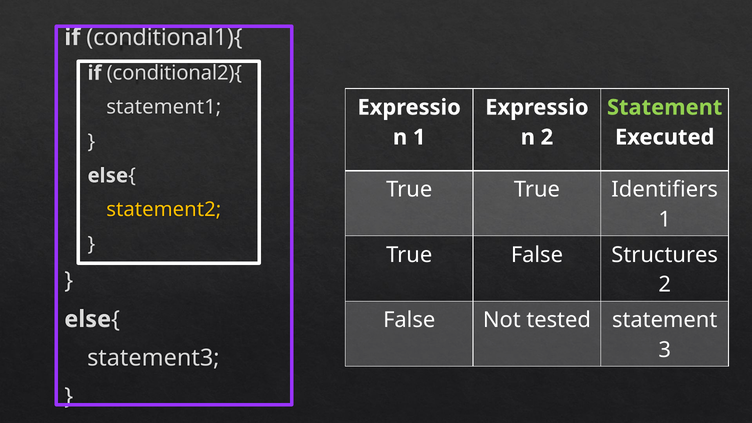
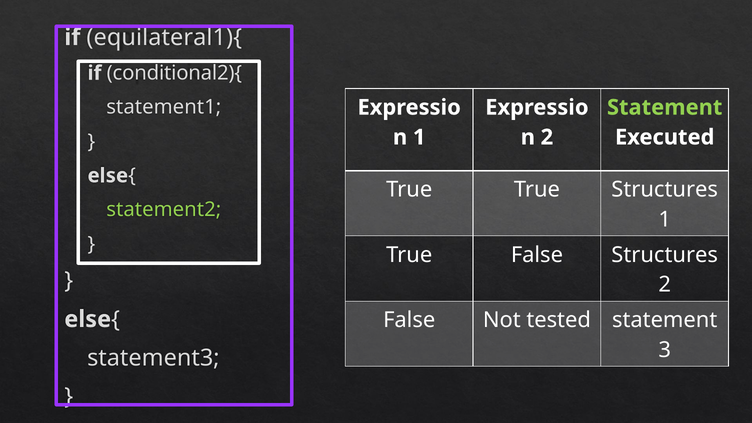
conditional1){: conditional1){ -> equilateral1){
True Identifiers: Identifiers -> Structures
statement2 colour: yellow -> light green
